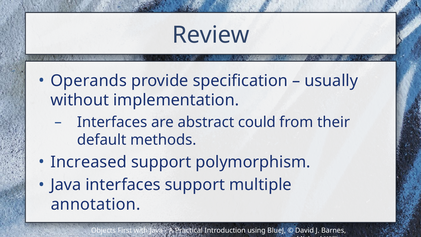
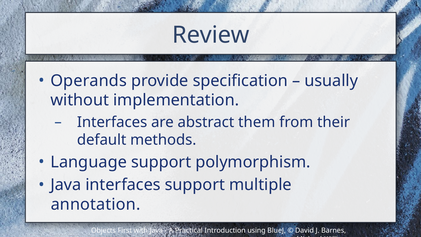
could: could -> them
Increased: Increased -> Language
